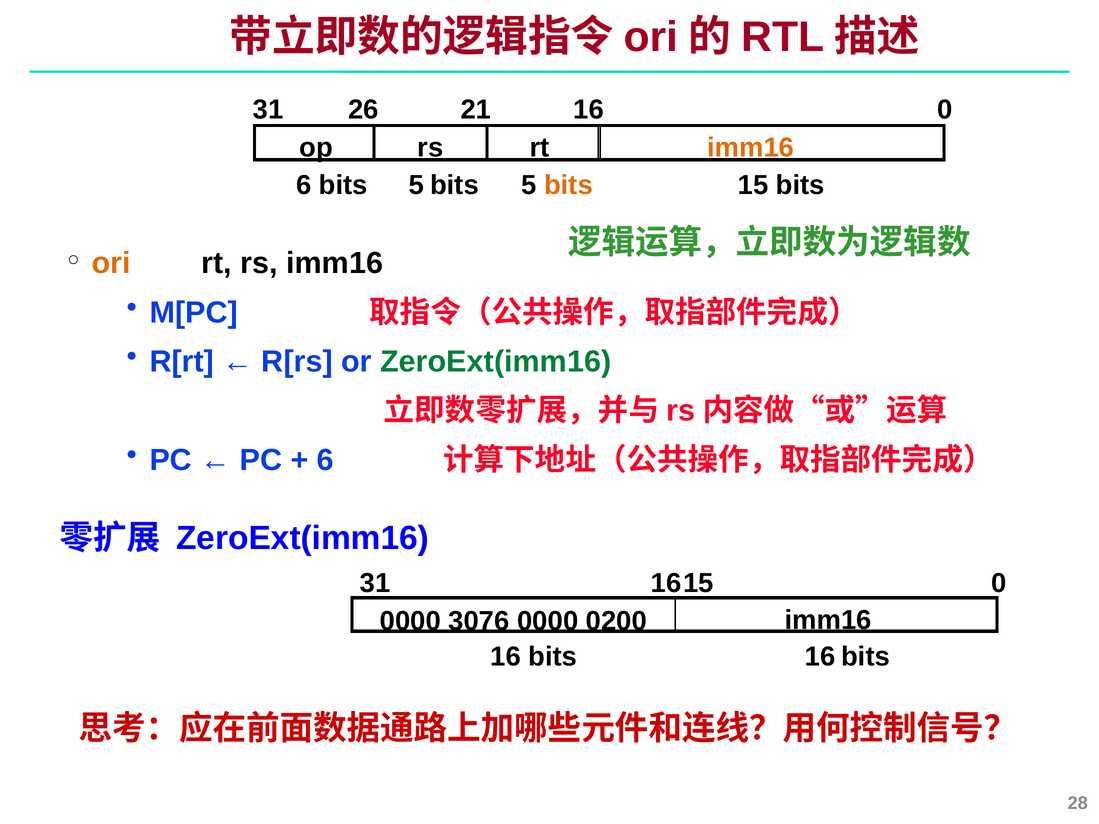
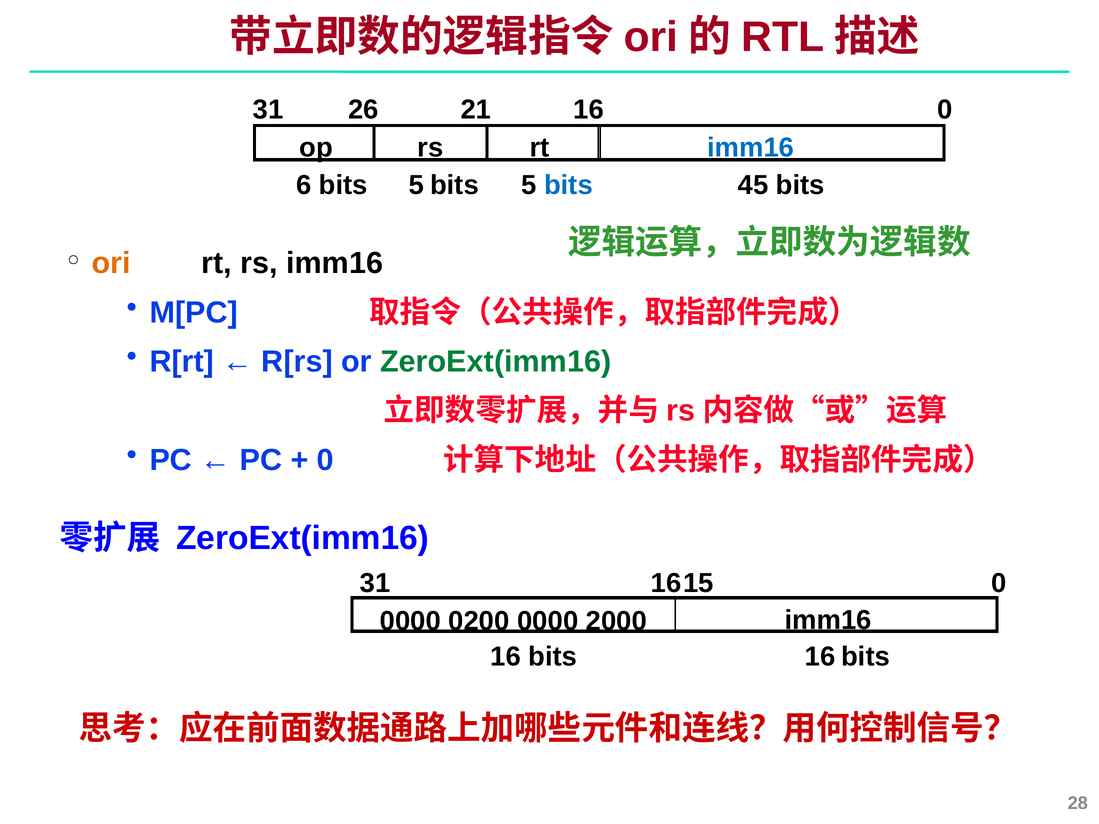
imm16 at (751, 148) colour: orange -> blue
bits at (568, 185) colour: orange -> blue
15: 15 -> 45
6 at (325, 460): 6 -> 0
3076: 3076 -> 0200
0200: 0200 -> 2000
